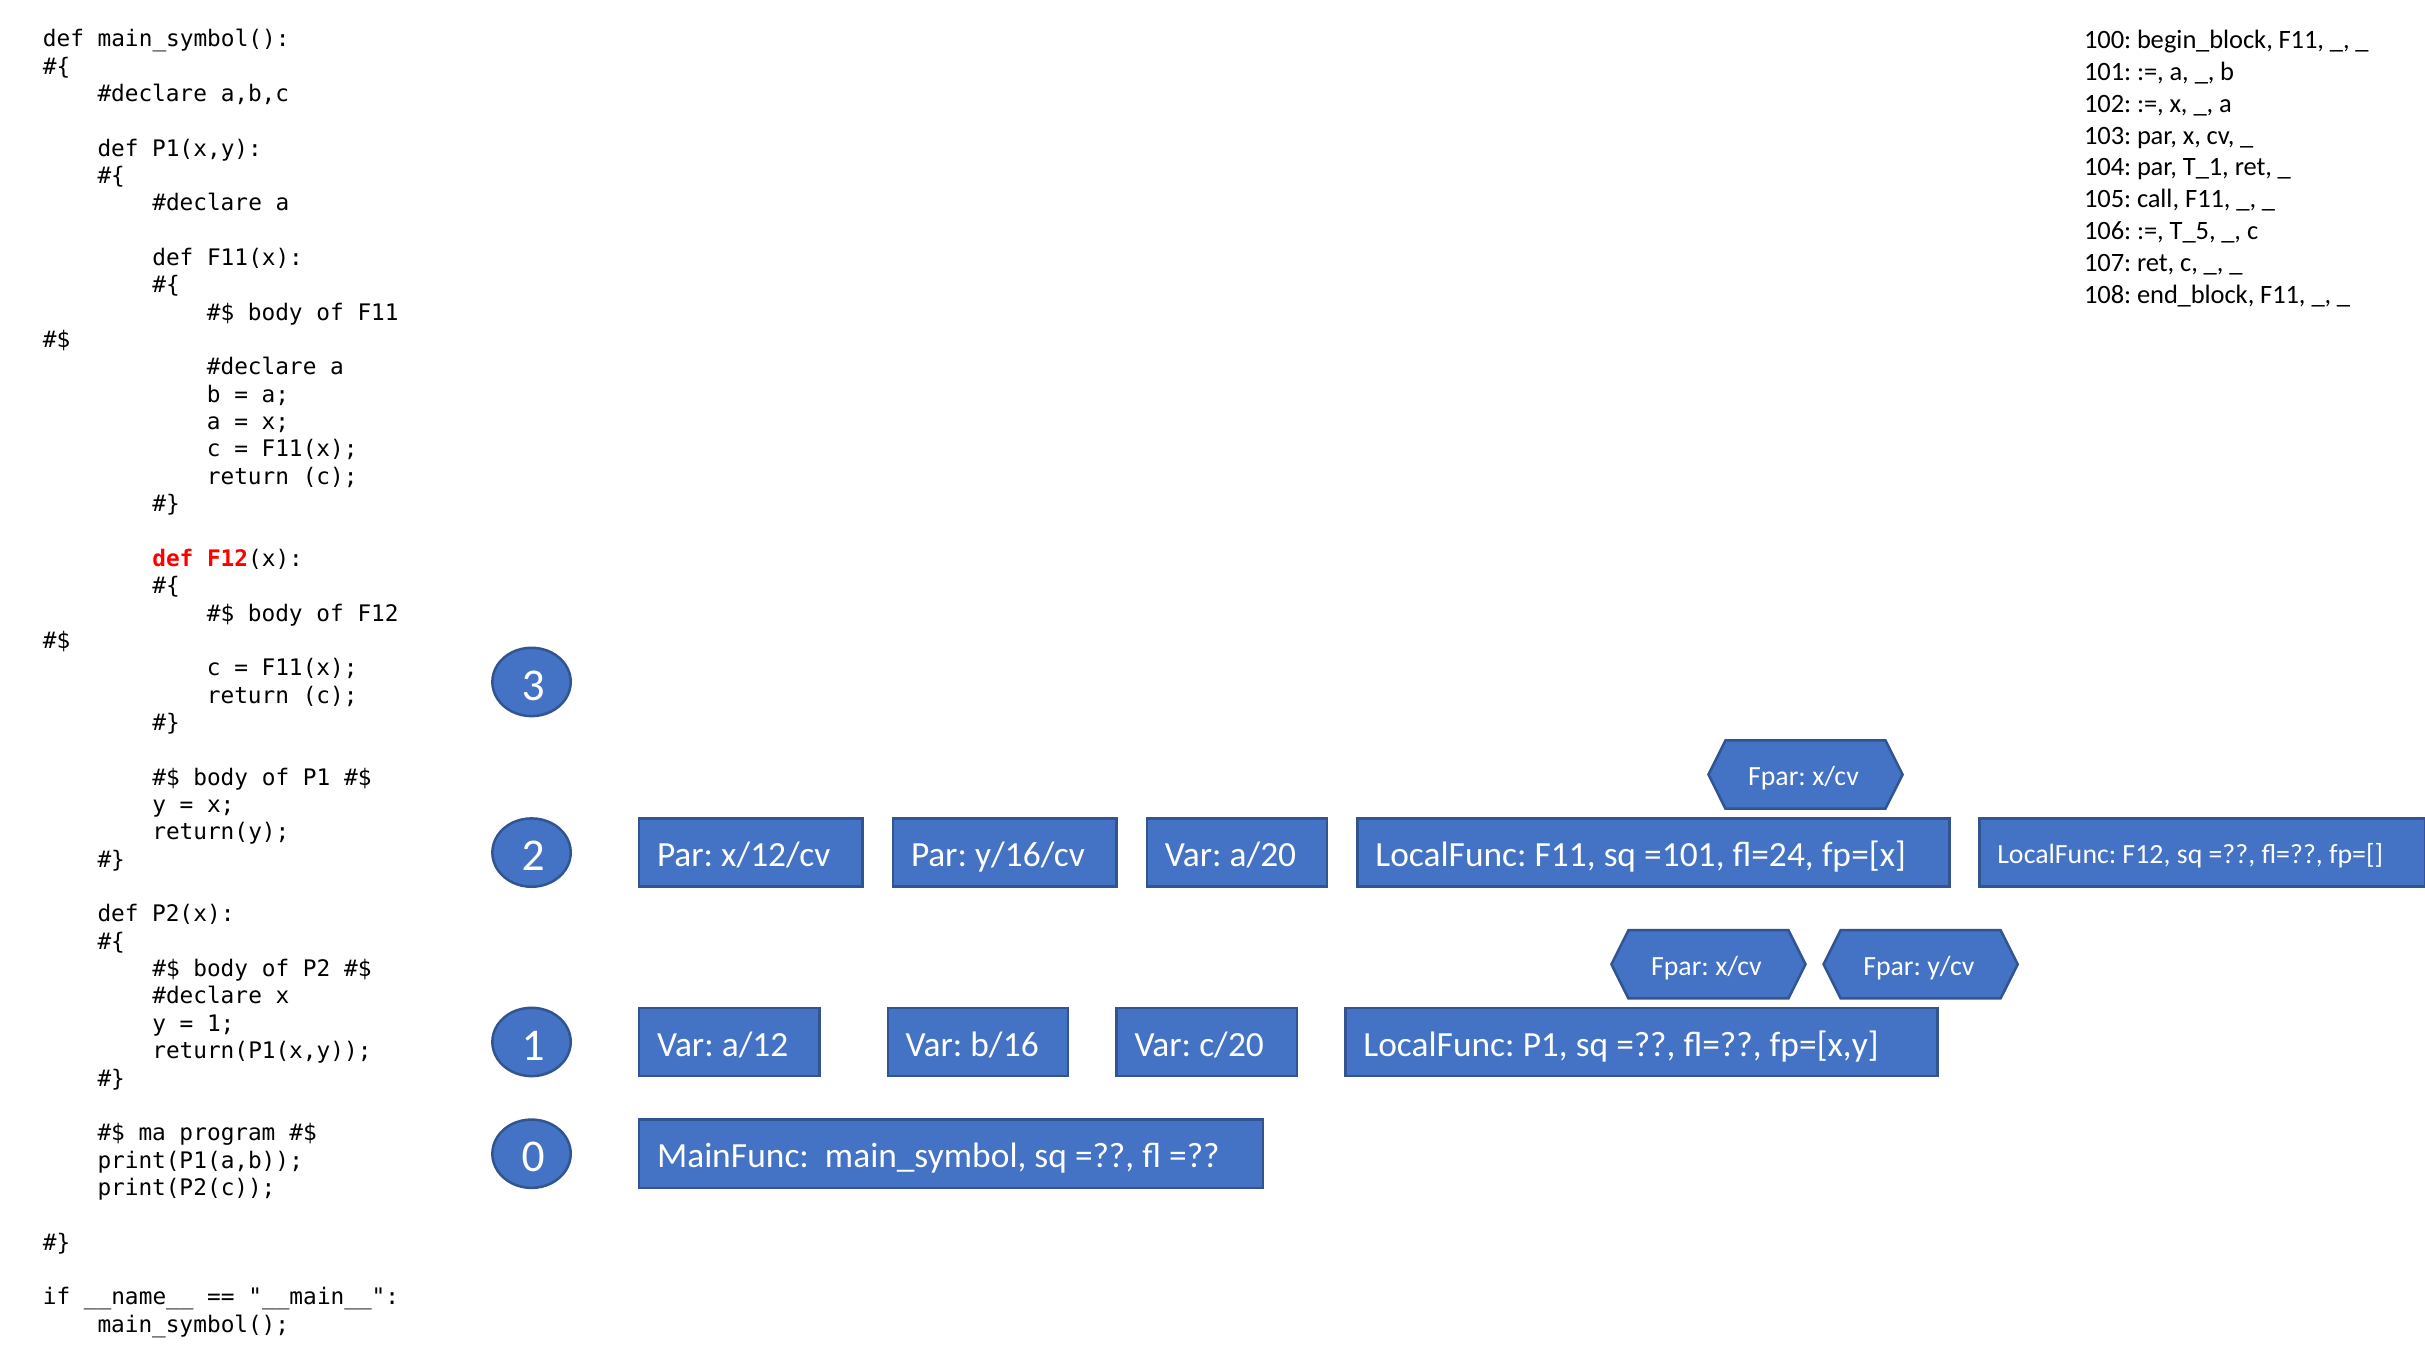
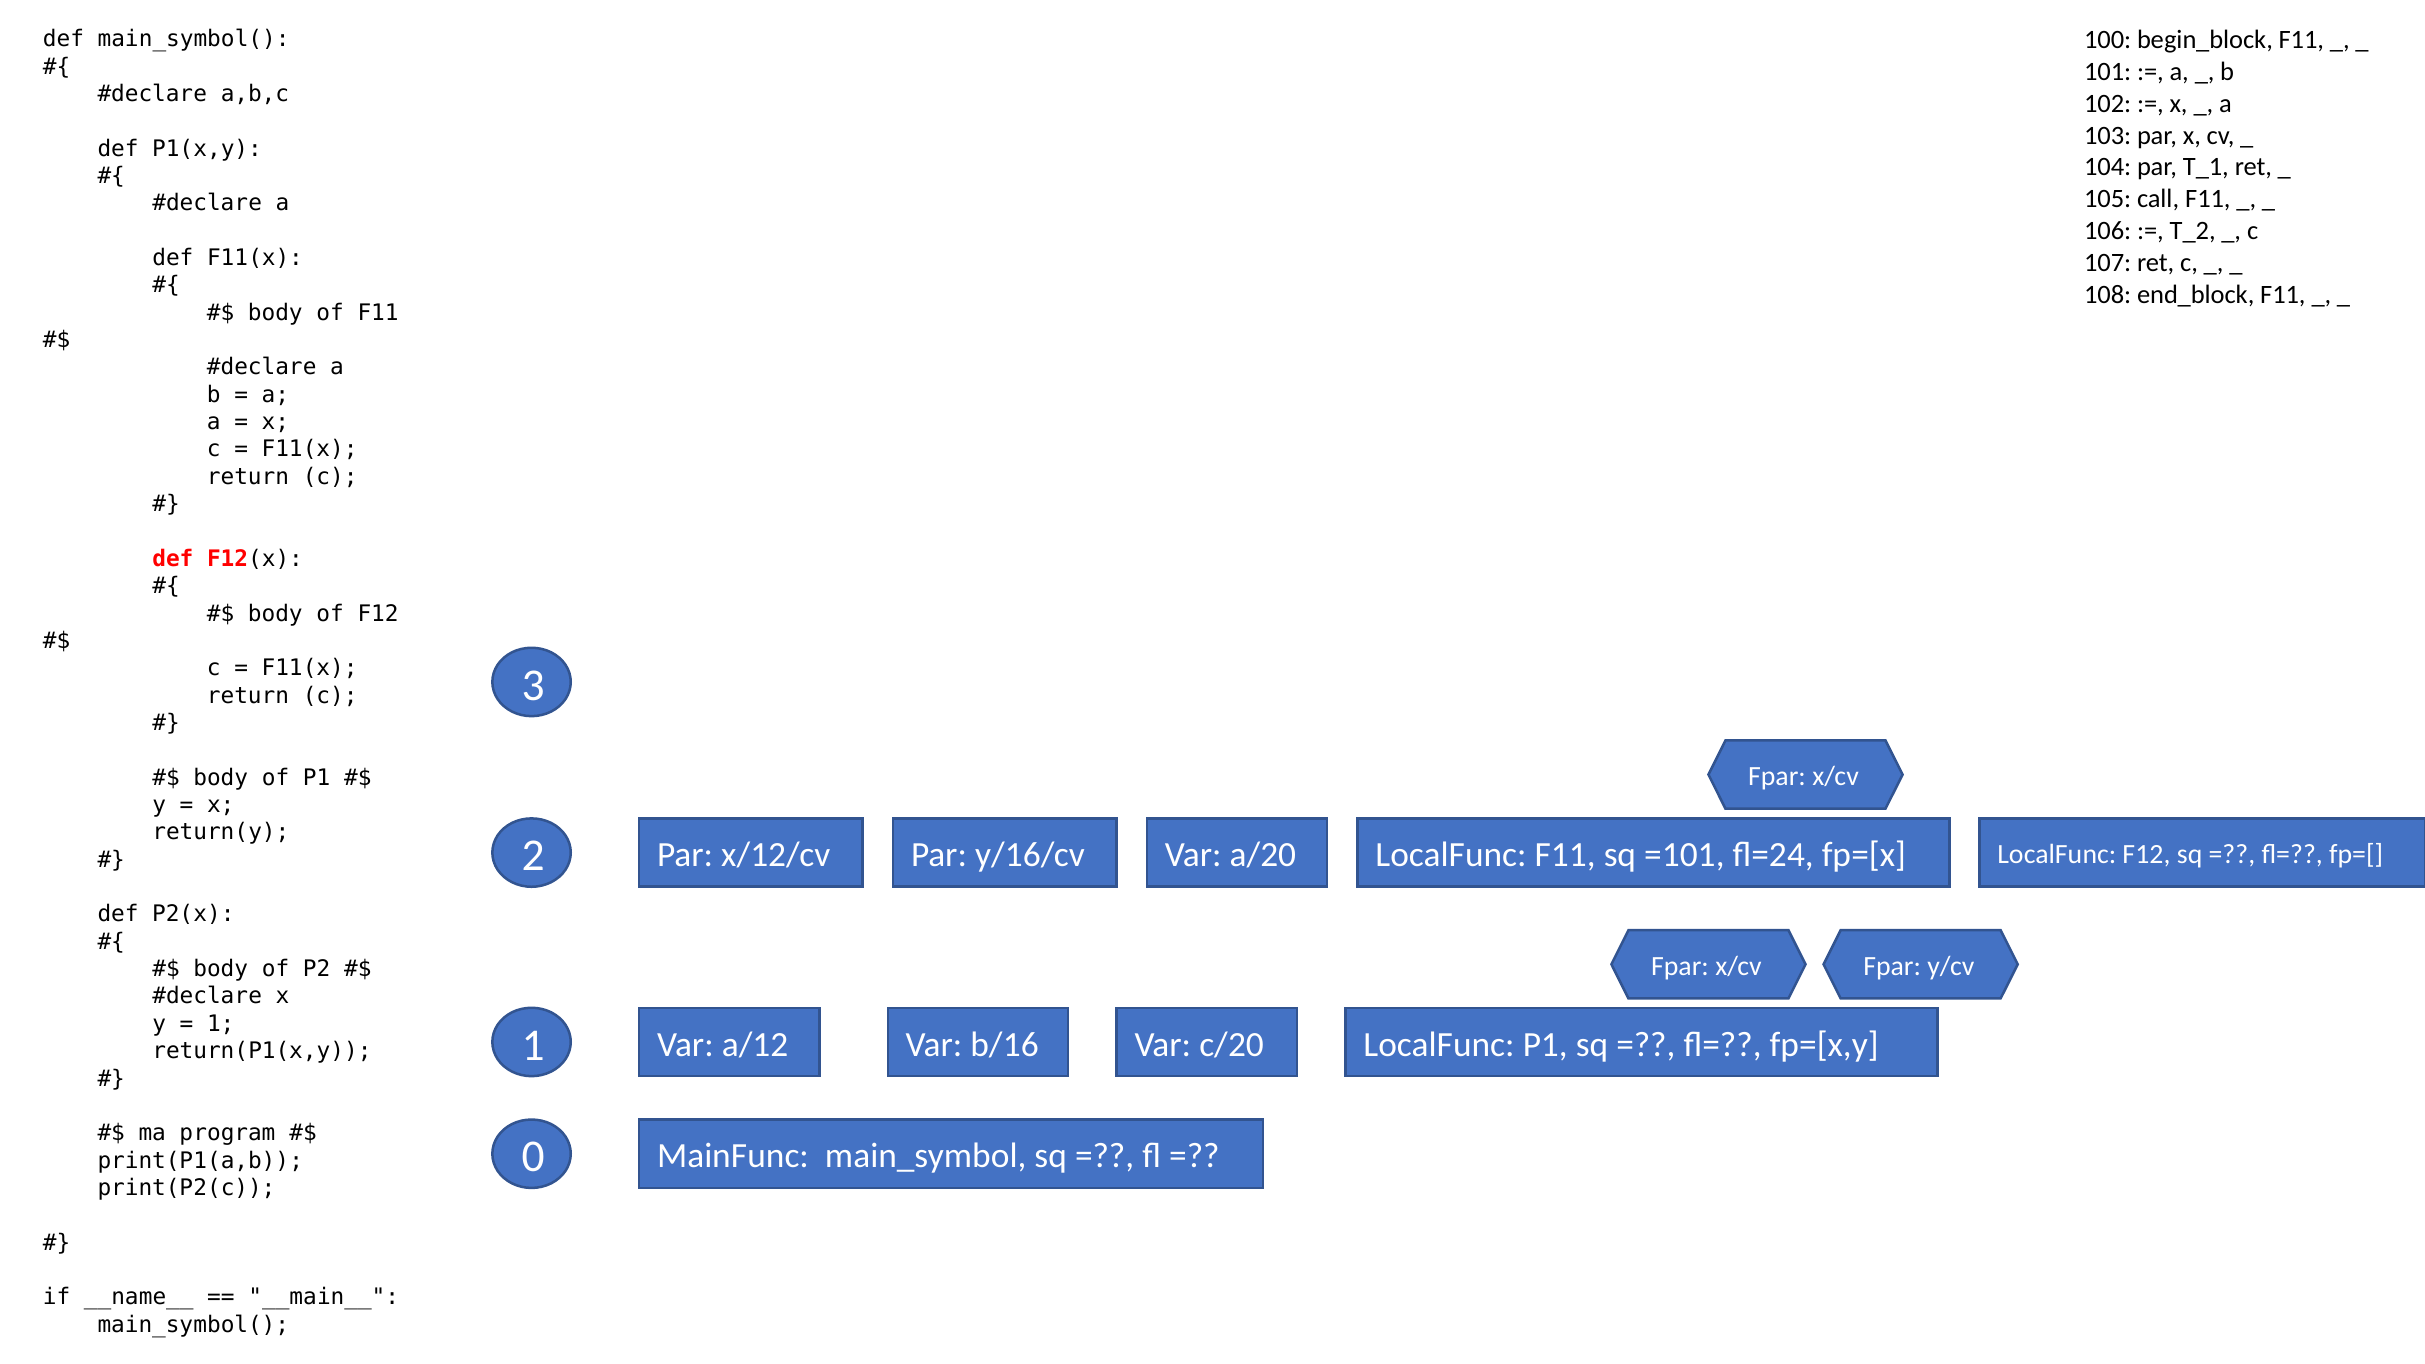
T_5: T_5 -> T_2
